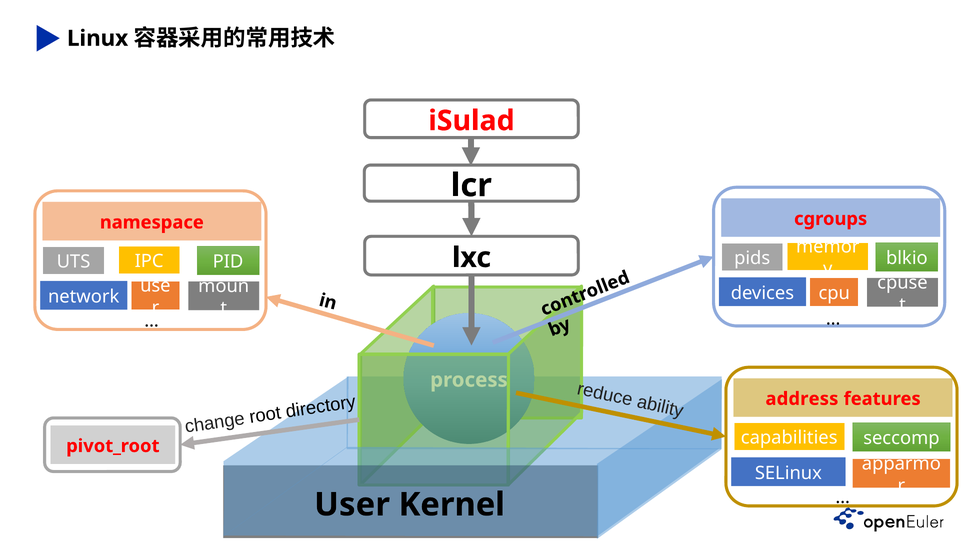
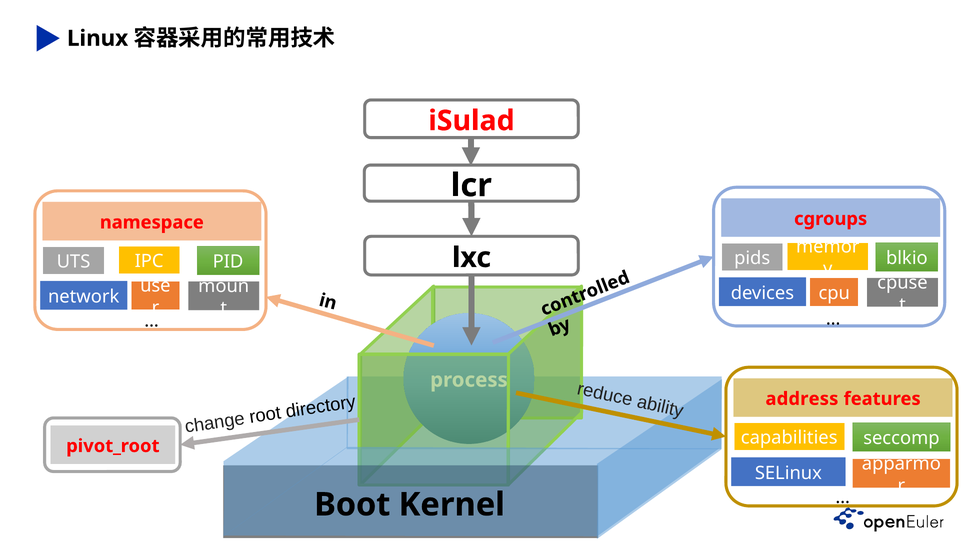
User: User -> Boot
